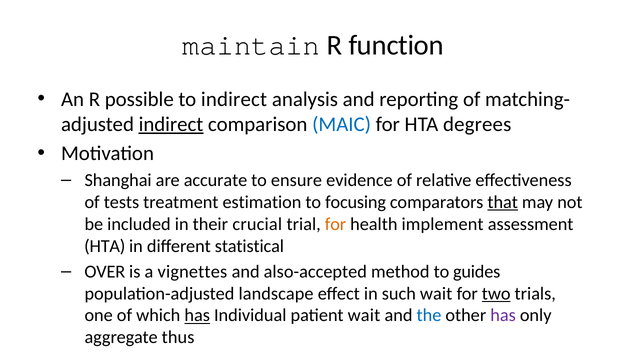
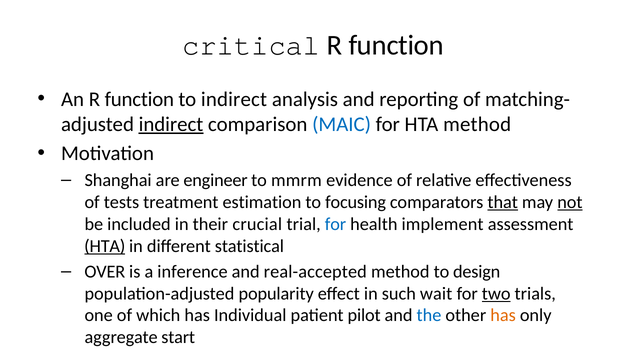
maintain: maintain -> critical
An R possible: possible -> function
HTA degrees: degrees -> method
accurate: accurate -> engineer
ensure: ensure -> mmrm
not underline: none -> present
for at (335, 224) colour: orange -> blue
HTA at (105, 246) underline: none -> present
vignettes: vignettes -> inference
also-accepted: also-accepted -> real-accepted
guides: guides -> design
landscape: landscape -> popularity
has at (197, 316) underline: present -> none
patient wait: wait -> pilot
has at (503, 316) colour: purple -> orange
thus: thus -> start
